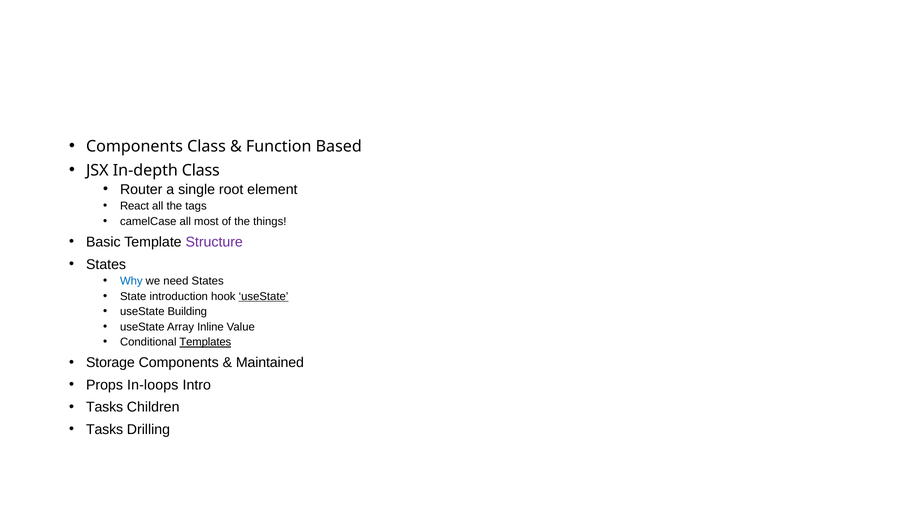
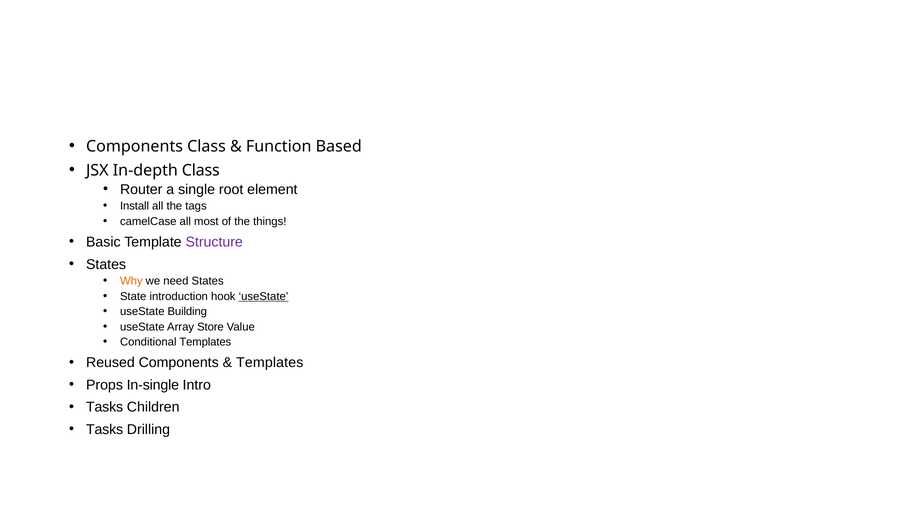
React: React -> Install
Why colour: blue -> orange
Inline: Inline -> Store
Templates at (205, 342) underline: present -> none
Storage: Storage -> Reused
Maintained at (270, 363): Maintained -> Templates
In-loops: In-loops -> In-single
